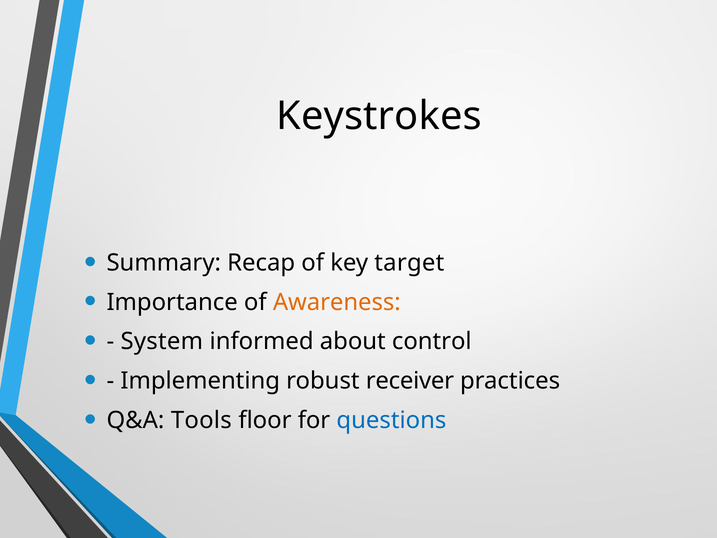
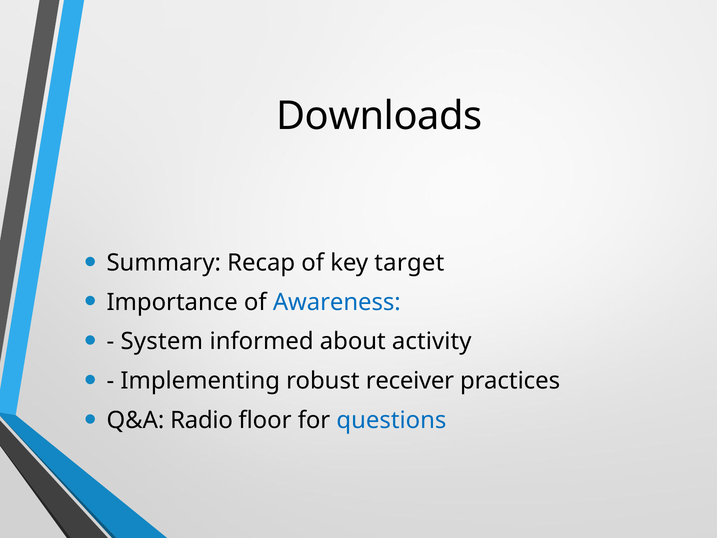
Keystrokes: Keystrokes -> Downloads
Awareness colour: orange -> blue
control: control -> activity
Tools: Tools -> Radio
